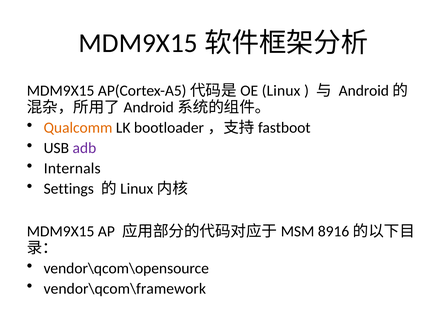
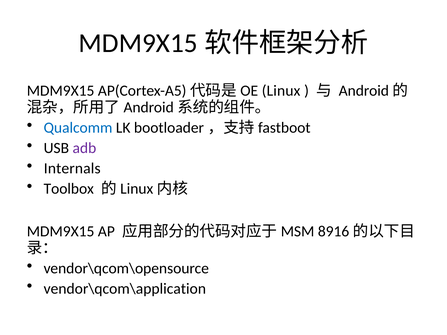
Qualcomm colour: orange -> blue
Settings: Settings -> Toolbox
vendor\qcom\framework: vendor\qcom\framework -> vendor\qcom\application
